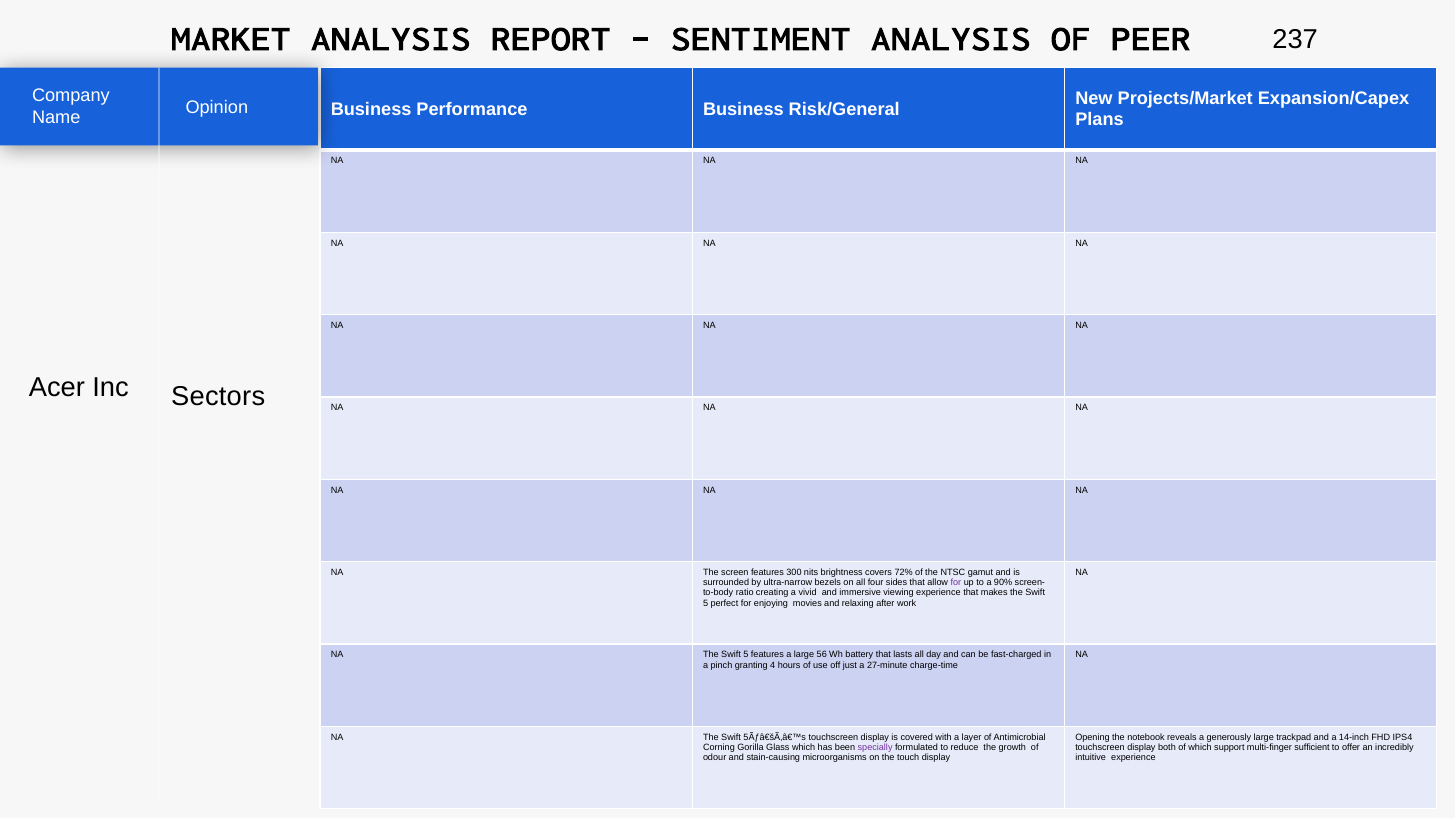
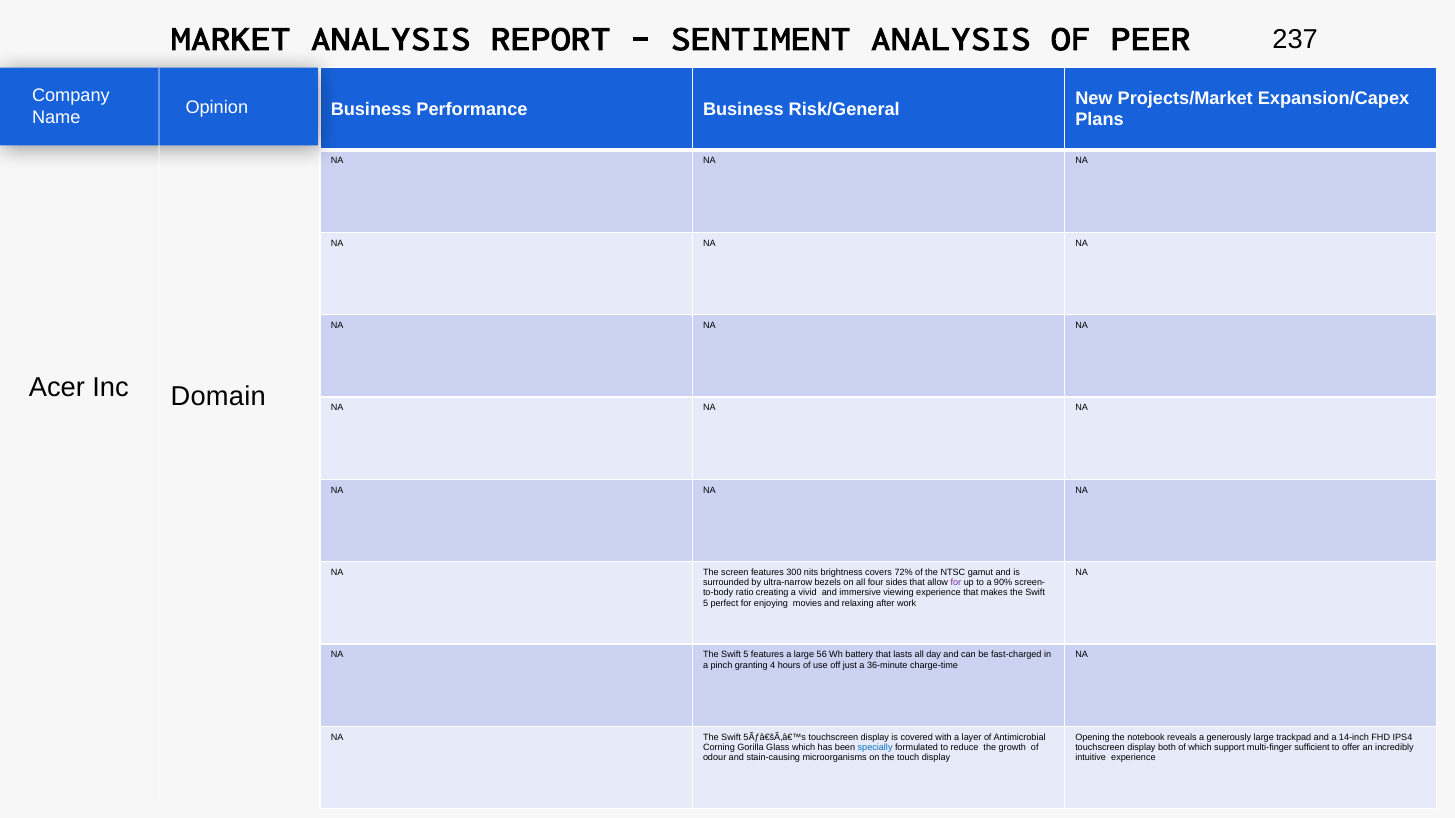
Sectors: Sectors -> Domain
27-minute: 27-minute -> 36-minute
specially colour: purple -> blue
